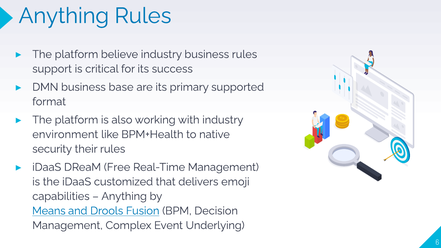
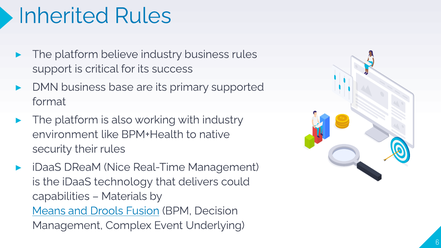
Anything at (64, 16): Anything -> Inherited
Free: Free -> Nice
customized: customized -> technology
emoji: emoji -> could
Anything at (124, 196): Anything -> Materials
